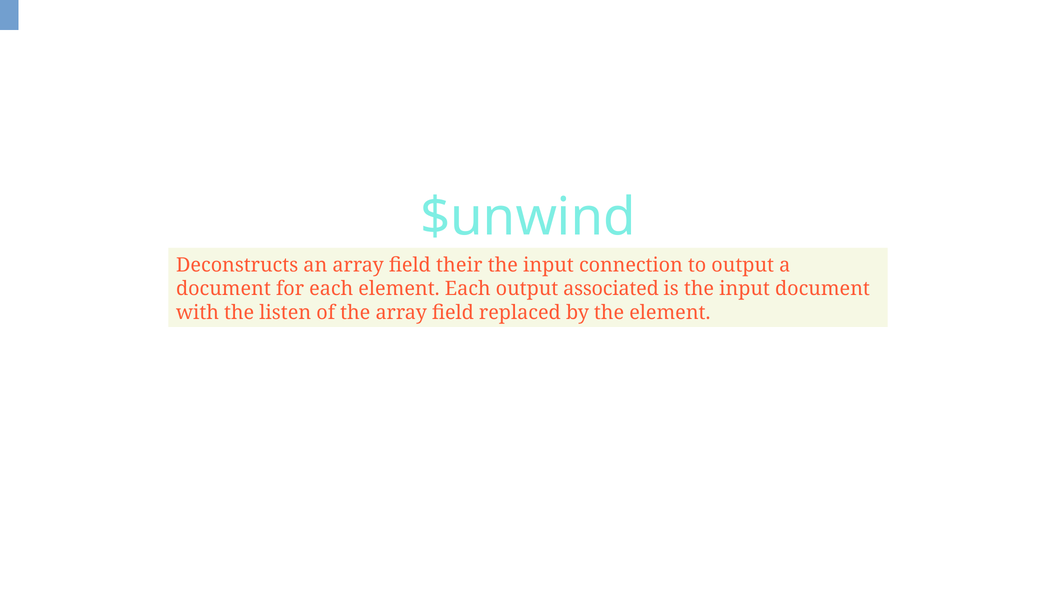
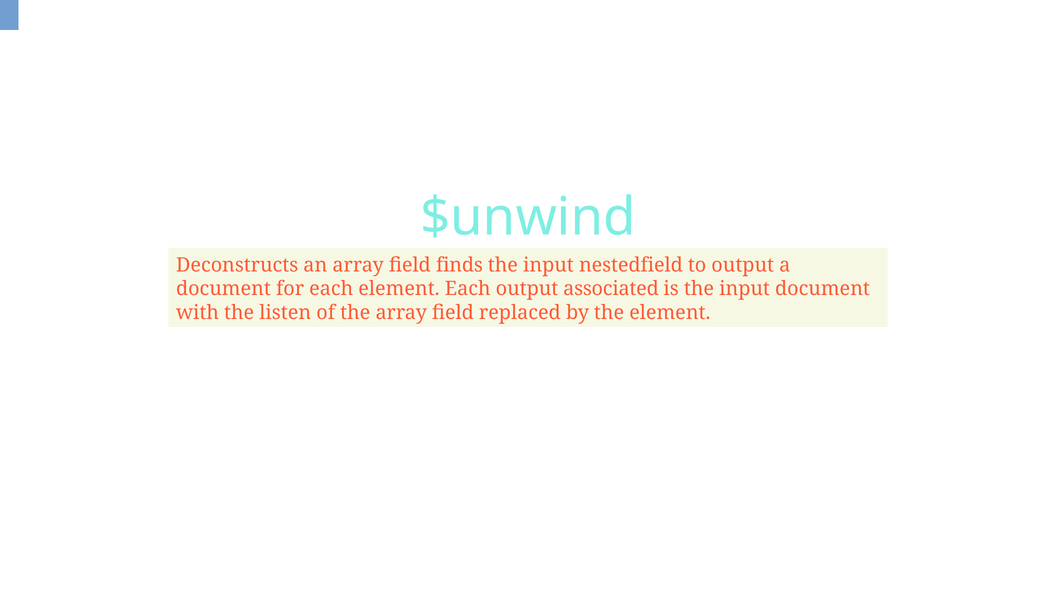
their: their -> finds
connection: connection -> nestedfield
